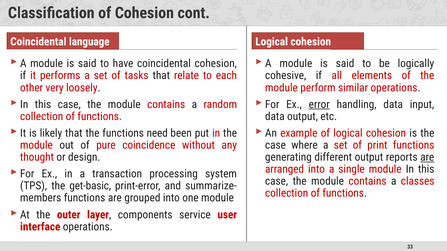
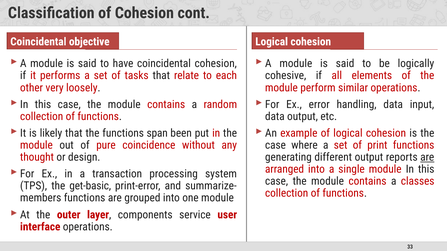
language: language -> objective
error underline: present -> none
need: need -> span
